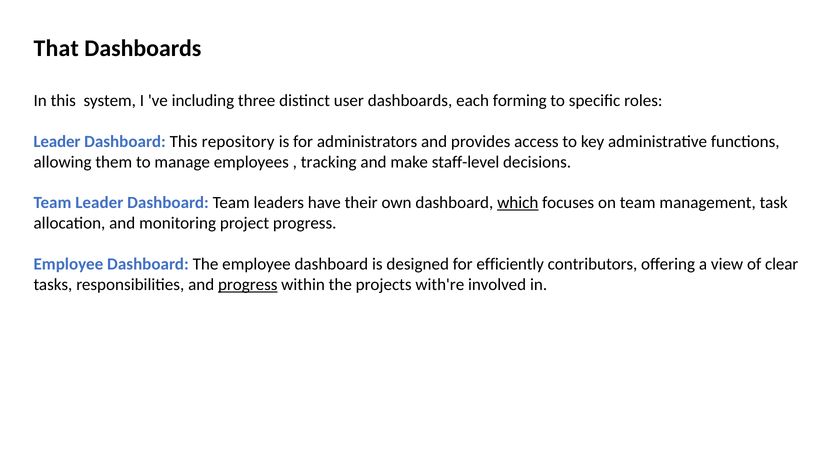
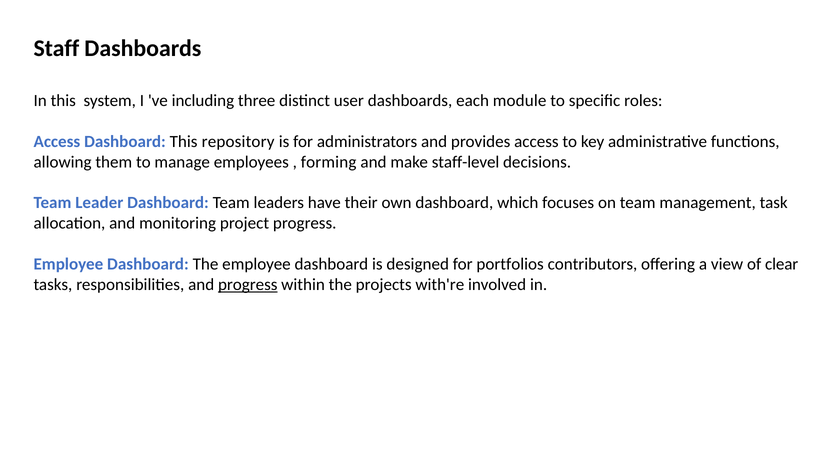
That: That -> Staff
forming: forming -> module
Leader at (57, 142): Leader -> Access
tracking: tracking -> forming
which underline: present -> none
efficiently: efficiently -> portfolios
